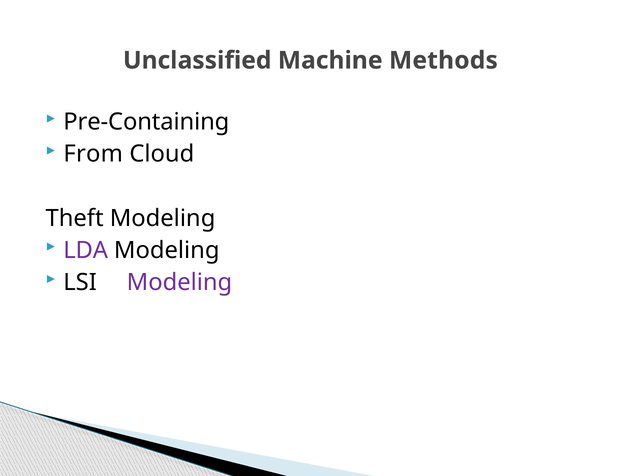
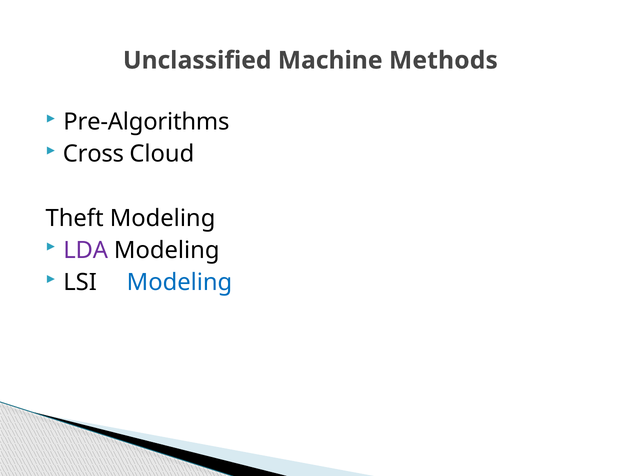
Pre-Containing: Pre-Containing -> Pre-Algorithms
From: From -> Cross
Modeling at (179, 282) colour: purple -> blue
